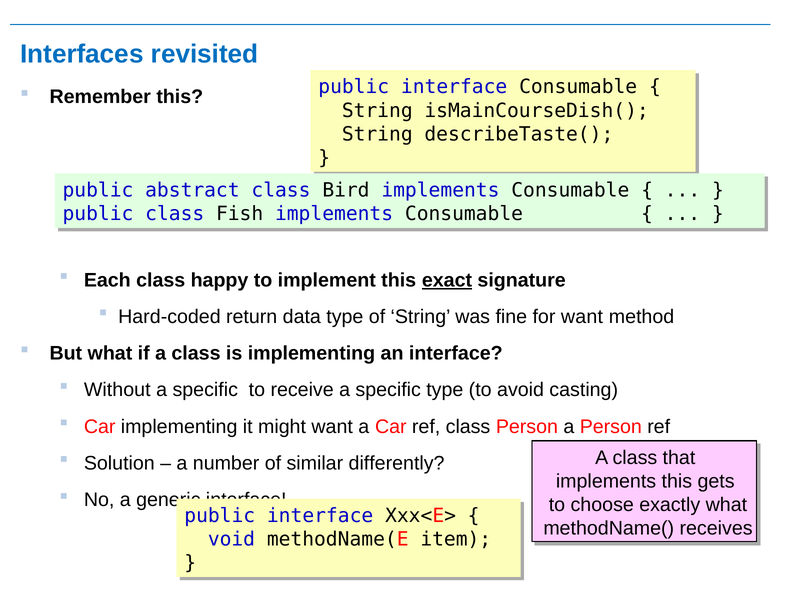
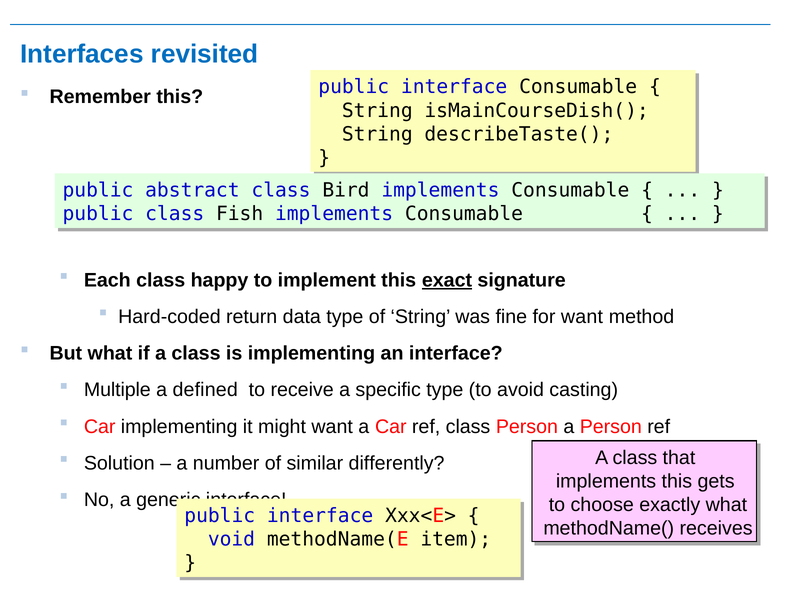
Without: Without -> Multiple
specific at (205, 390): specific -> defined
